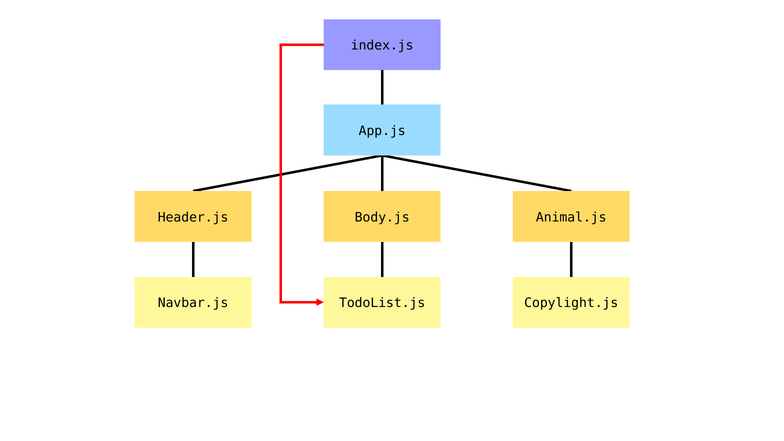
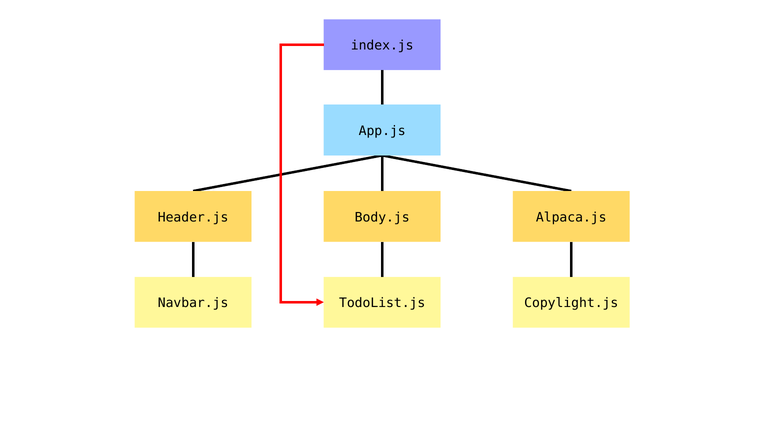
Animal.js: Animal.js -> Alpaca.js
